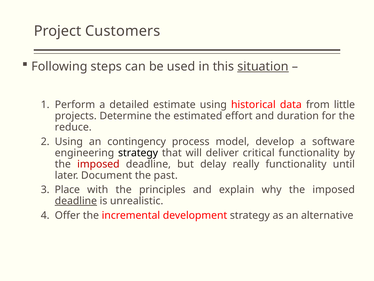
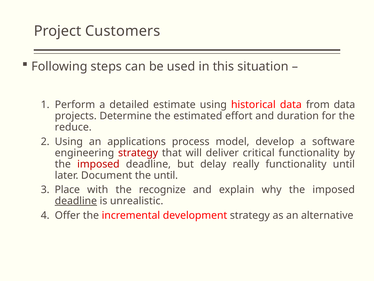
situation underline: present -> none
from little: little -> data
contingency: contingency -> applications
strategy at (138, 153) colour: black -> red
the past: past -> until
principles: principles -> recognize
